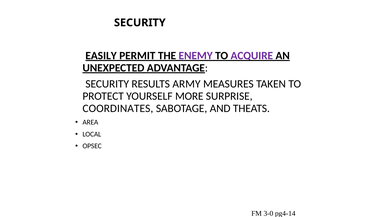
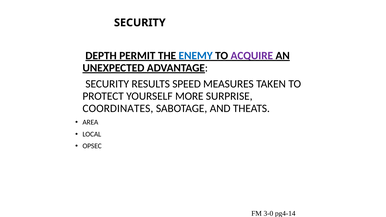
EASILY: EASILY -> DEPTH
ENEMY colour: purple -> blue
ARMY: ARMY -> SPEED
